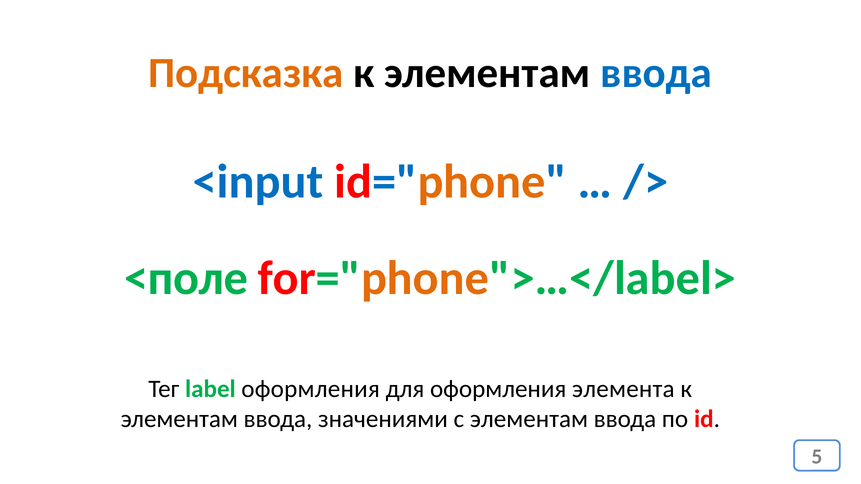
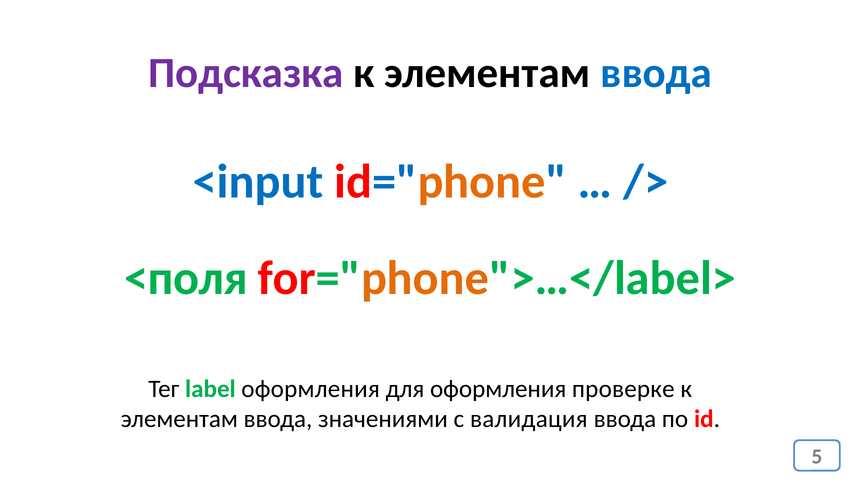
Подсказка colour: orange -> purple
<поле: <поле -> <поля
элемента: элемента -> проверке
с элементам: элементам -> валидация
